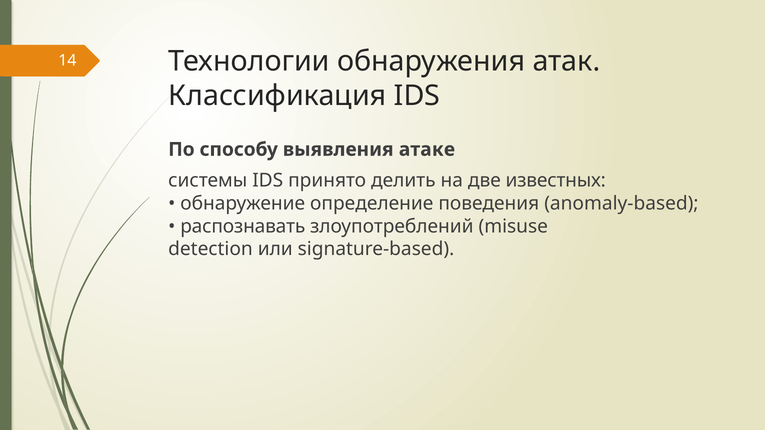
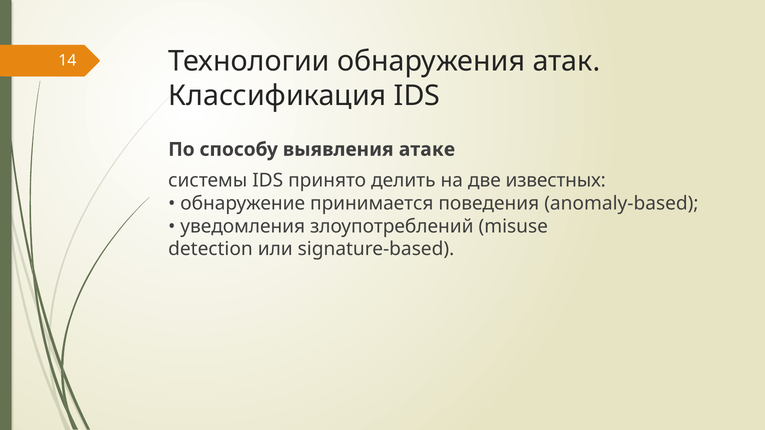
определение: определение -> принимается
распознавать: распознавать -> уведомления
